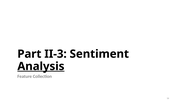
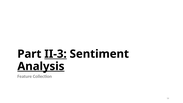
II-3 underline: none -> present
